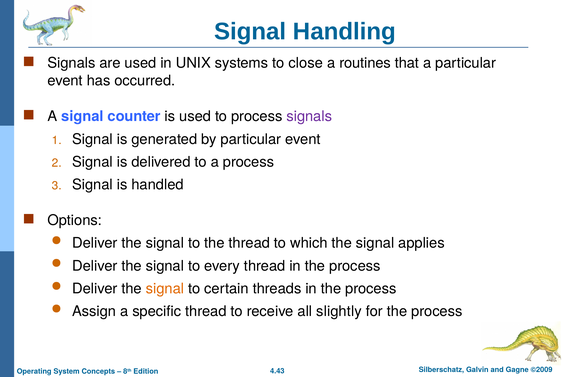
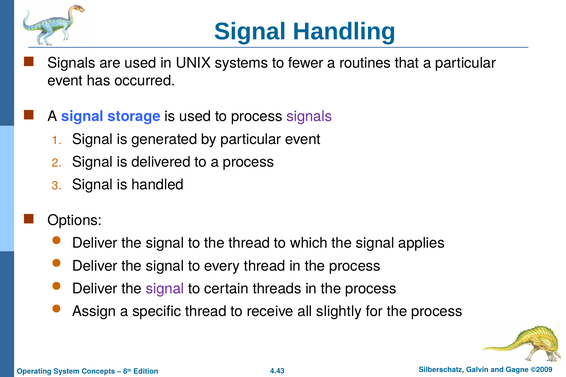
close: close -> fewer
counter: counter -> storage
signal at (165, 289) colour: orange -> purple
